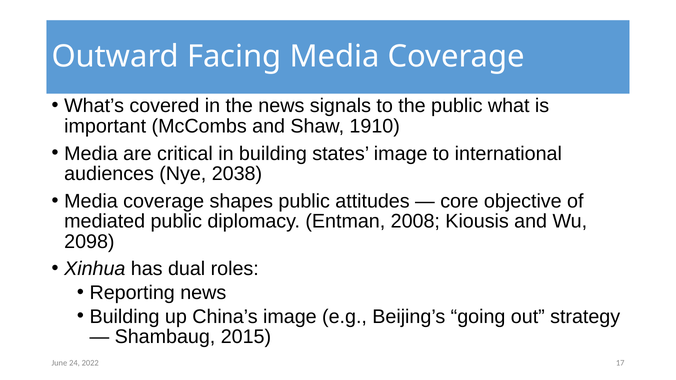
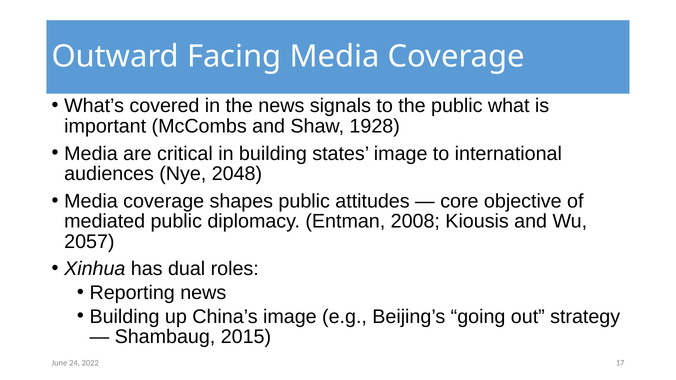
1910: 1910 -> 1928
2038: 2038 -> 2048
2098: 2098 -> 2057
